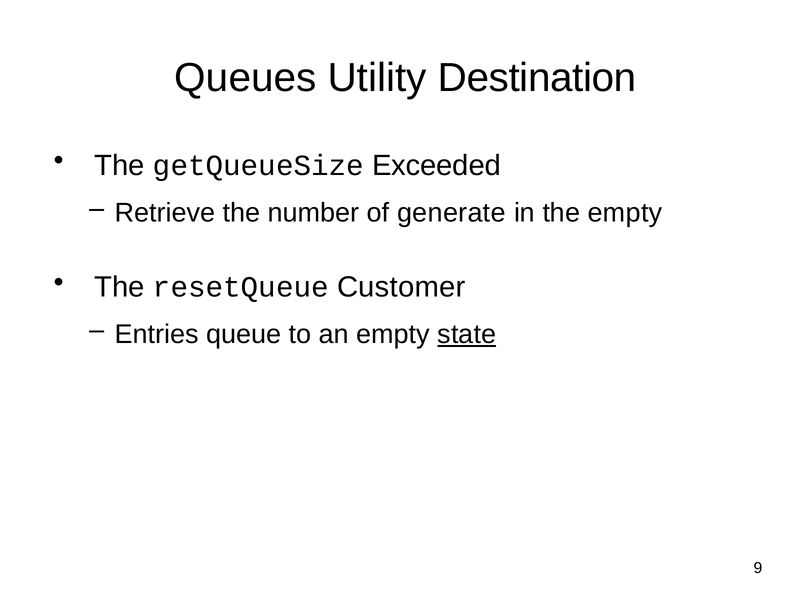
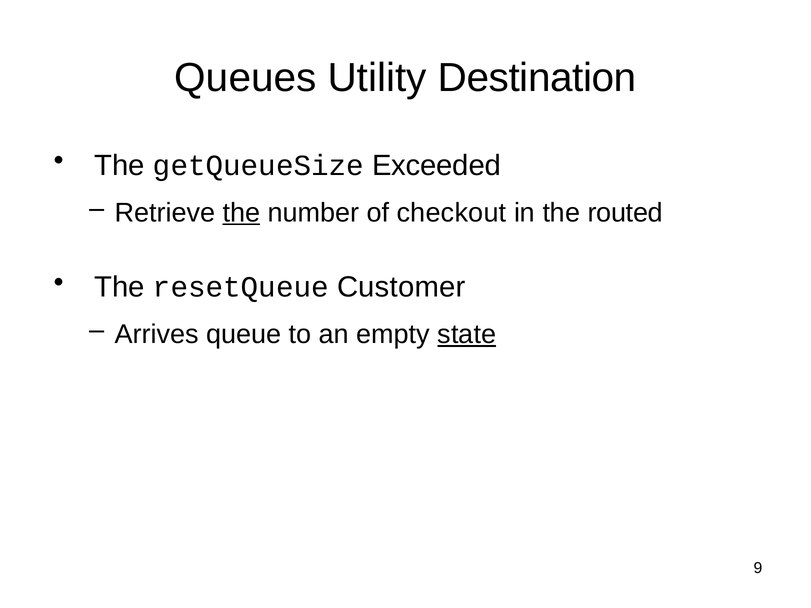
the at (241, 213) underline: none -> present
generate: generate -> checkout
the empty: empty -> routed
Entries: Entries -> Arrives
